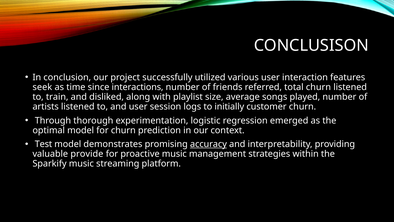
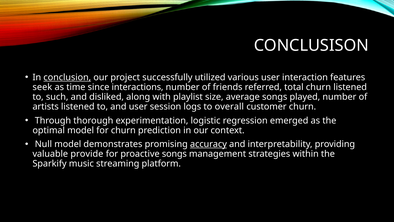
conclusion underline: none -> present
train: train -> such
initially: initially -> overall
Test: Test -> Null
proactive music: music -> songs
